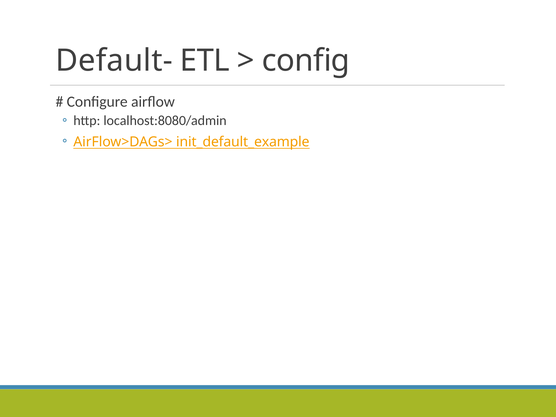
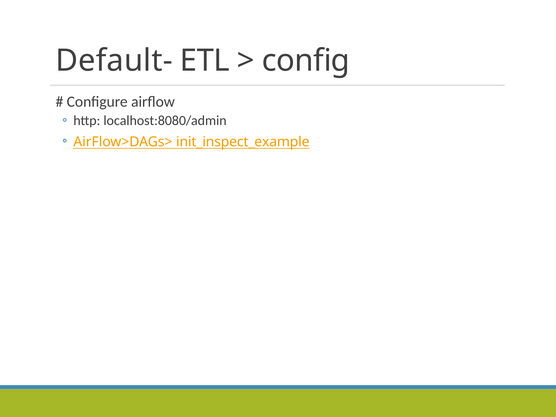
init_default_example: init_default_example -> init_inspect_example
